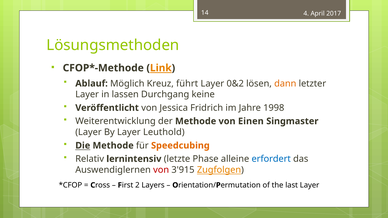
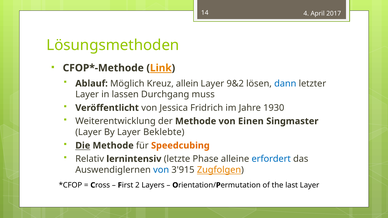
führt: führt -> allein
0&2: 0&2 -> 9&2
dann colour: orange -> blue
keine: keine -> muss
1998: 1998 -> 1930
Leuthold: Leuthold -> Beklebte
von at (161, 170) colour: red -> blue
